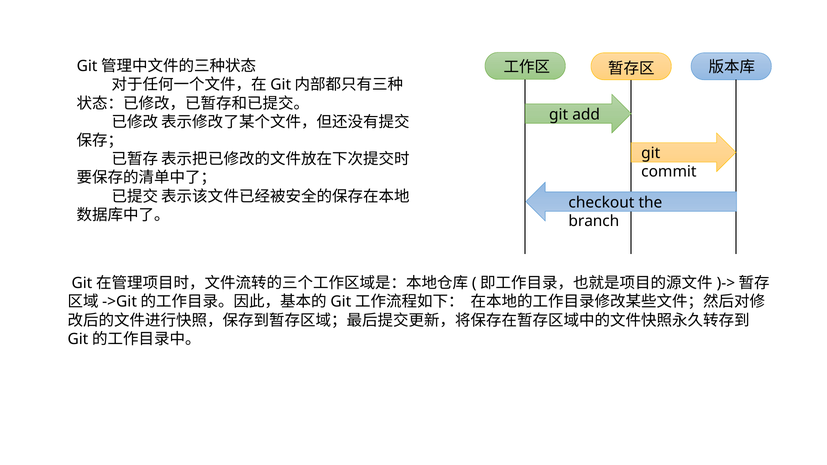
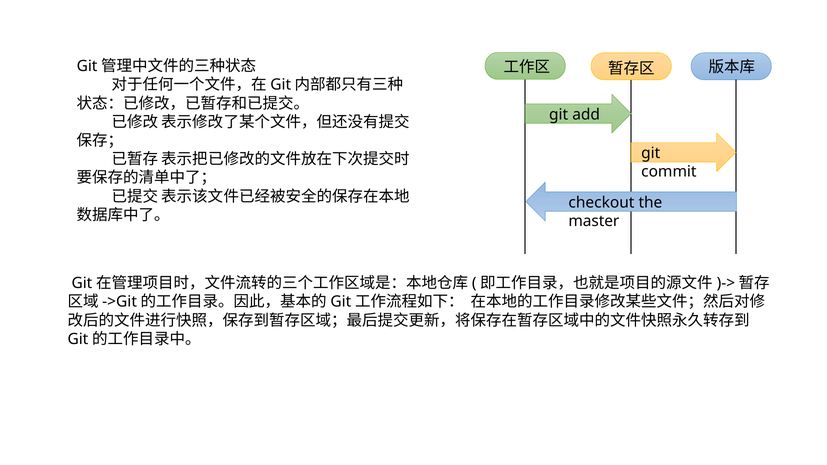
branch: branch -> master
